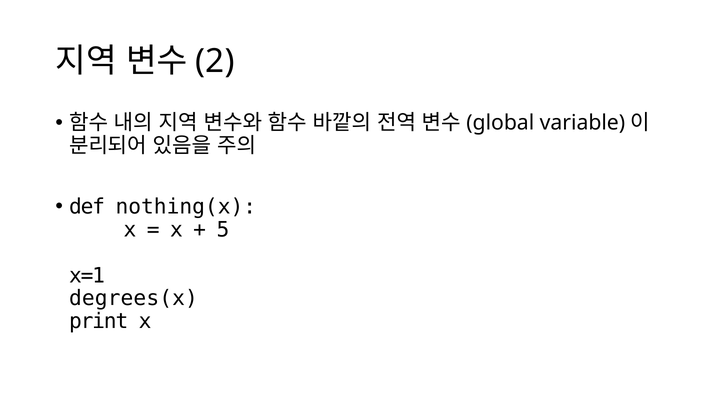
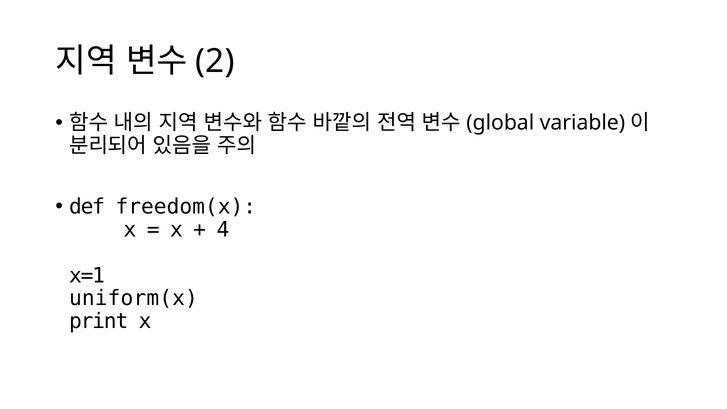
nothing(x: nothing(x -> freedom(x
5: 5 -> 4
degrees(x: degrees(x -> uniform(x
